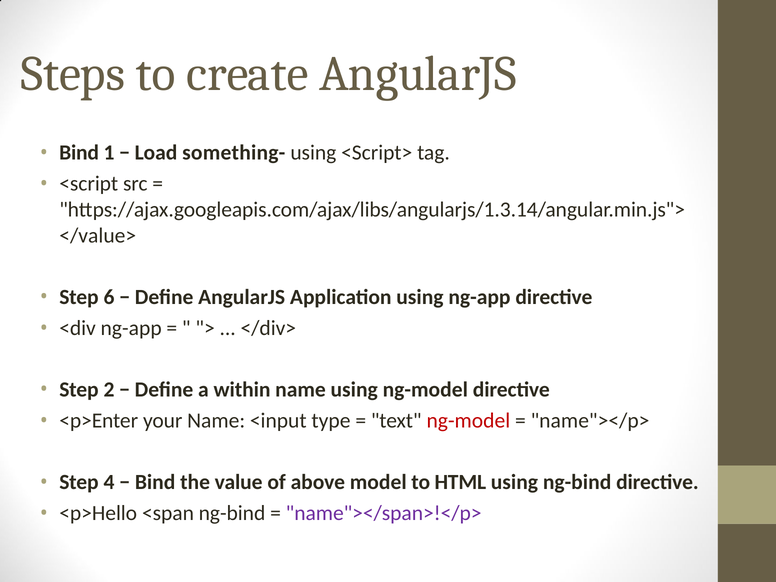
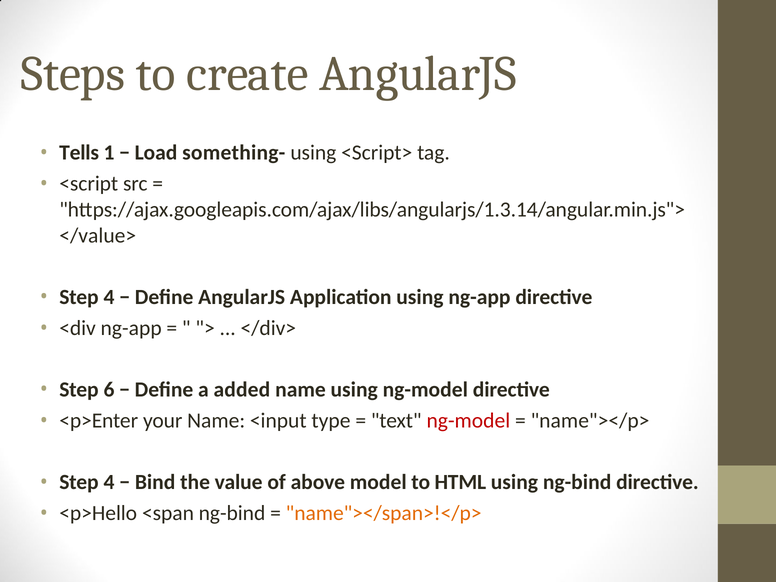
Bind at (79, 153): Bind -> Tells
6 at (109, 297): 6 -> 4
2: 2 -> 6
within: within -> added
name"></span>!</p> colour: purple -> orange
